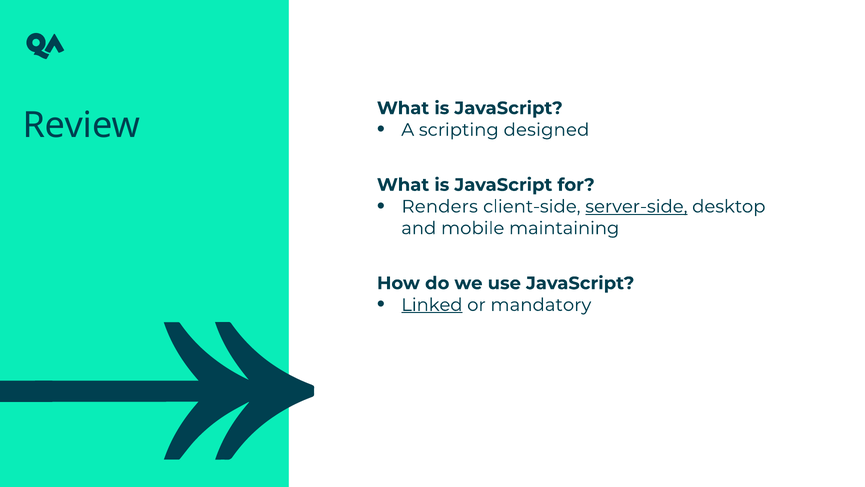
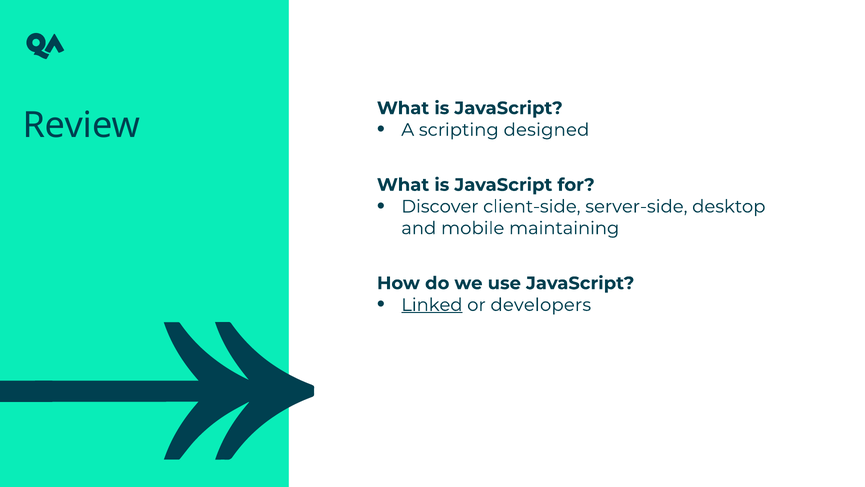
Renders: Renders -> Discover
server-side underline: present -> none
mandatory: mandatory -> developers
